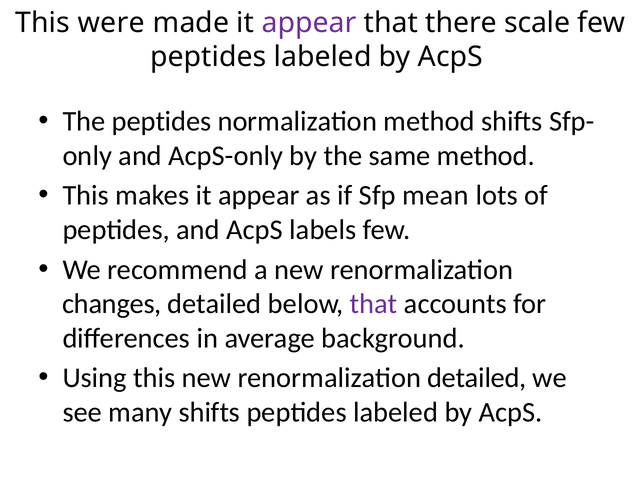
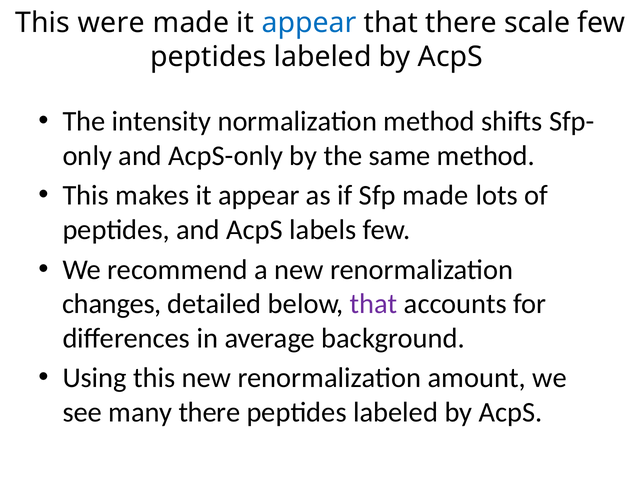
appear at (309, 23) colour: purple -> blue
The peptides: peptides -> intensity
Sfp mean: mean -> made
renormalization detailed: detailed -> amount
many shifts: shifts -> there
